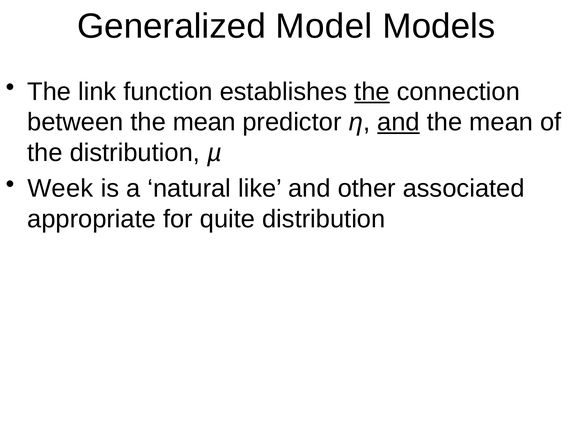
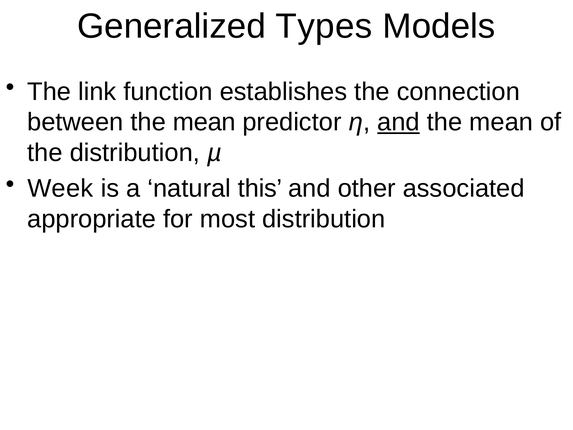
Model: Model -> Types
the at (372, 92) underline: present -> none
like: like -> this
quite: quite -> most
